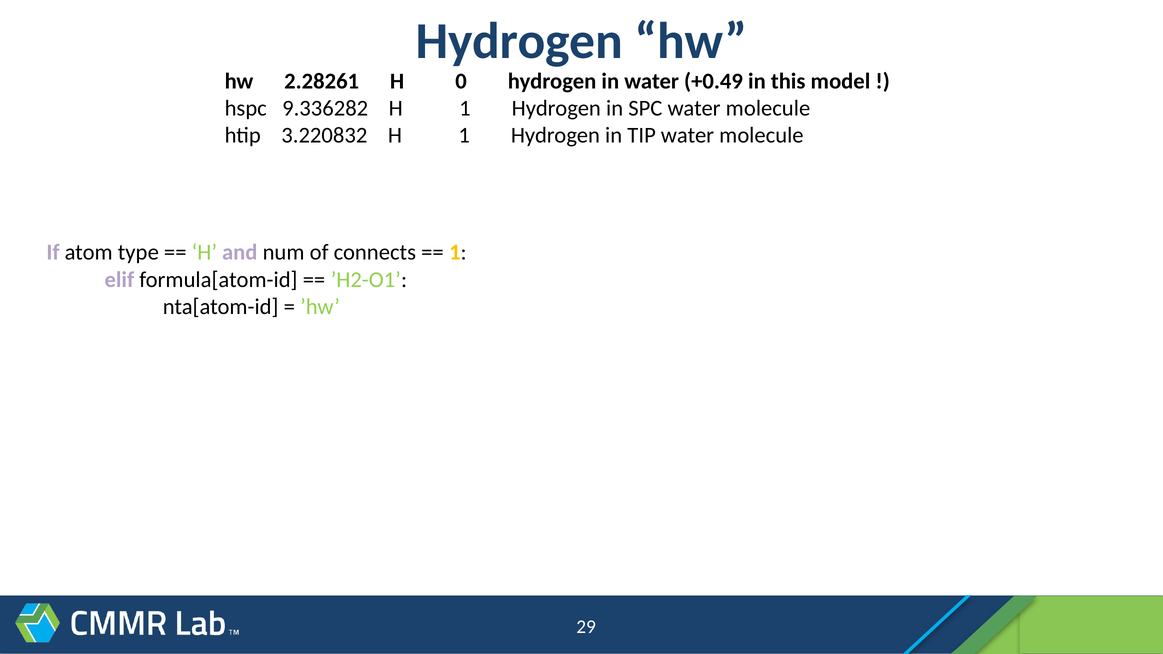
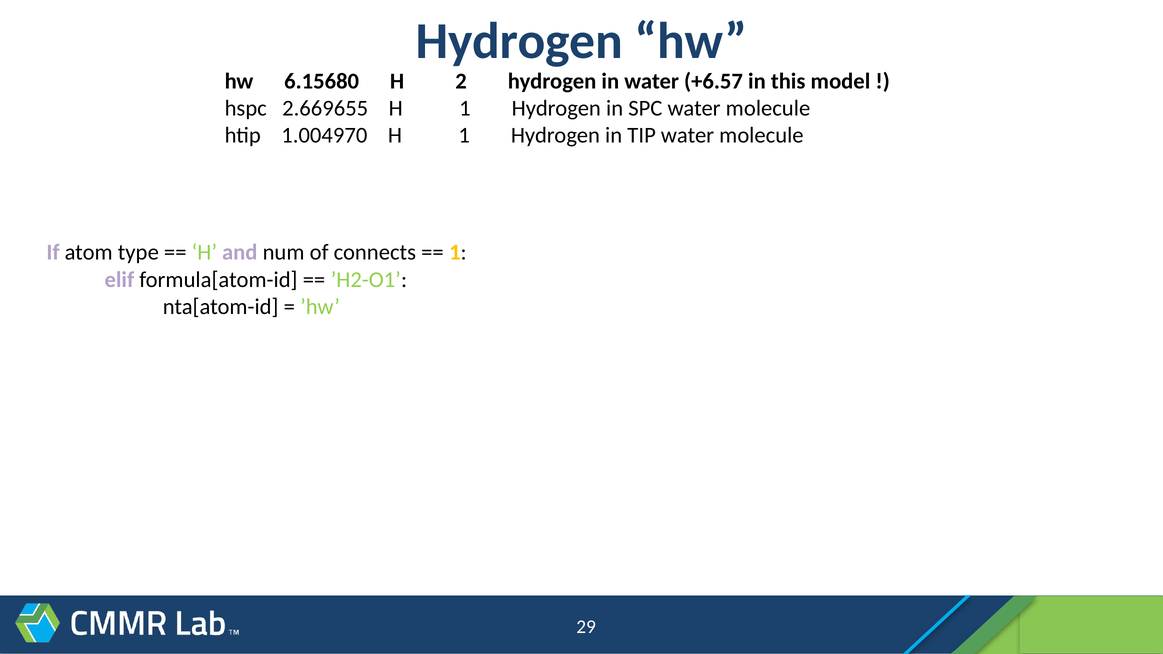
2.28261: 2.28261 -> 6.15680
0: 0 -> 2
+0.49: +0.49 -> +6.57
9.336282: 9.336282 -> 2.669655
3.220832: 3.220832 -> 1.004970
